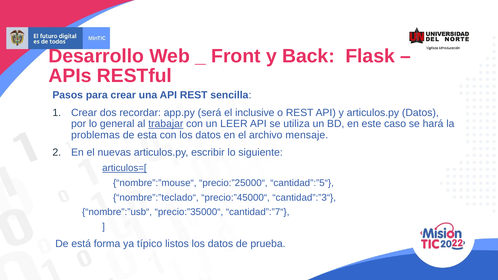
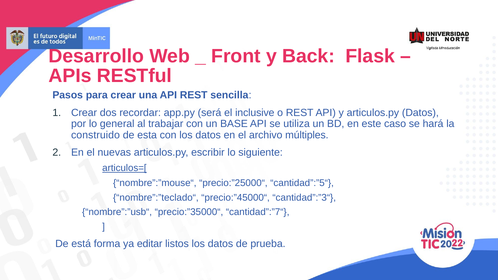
trabajar underline: present -> none
LEER: LEER -> BASE
problemas: problemas -> construido
mensaje: mensaje -> múltiples
típico: típico -> editar
